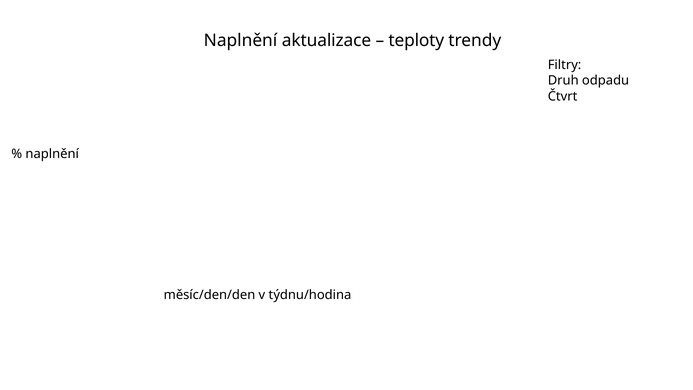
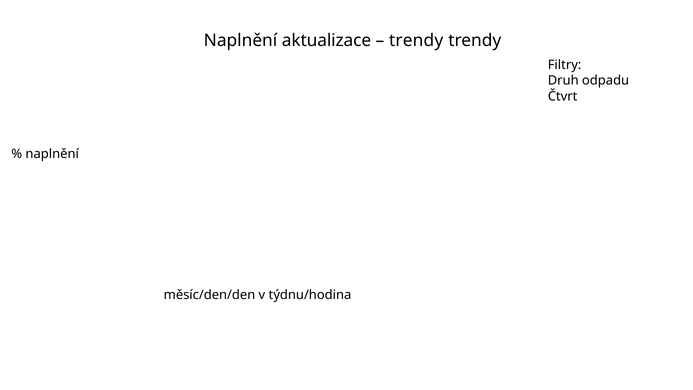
teploty at (416, 41): teploty -> trendy
